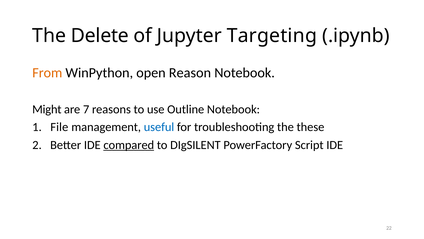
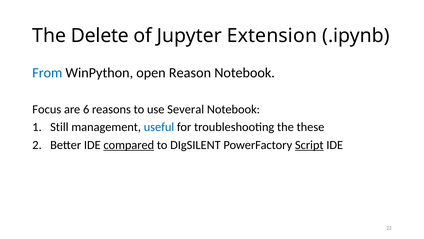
Targeting: Targeting -> Extension
From colour: orange -> blue
Might: Might -> Focus
7: 7 -> 6
Outline: Outline -> Several
File: File -> Still
Script underline: none -> present
